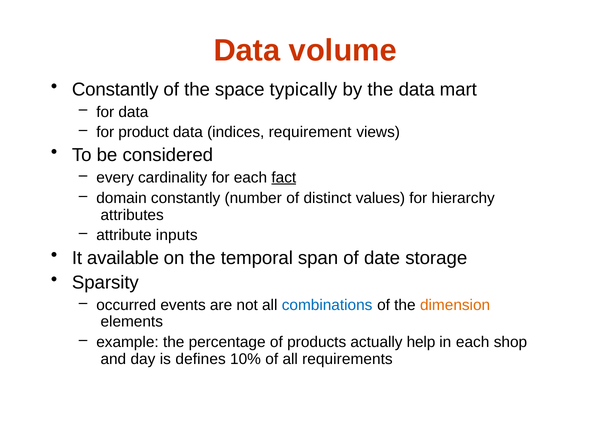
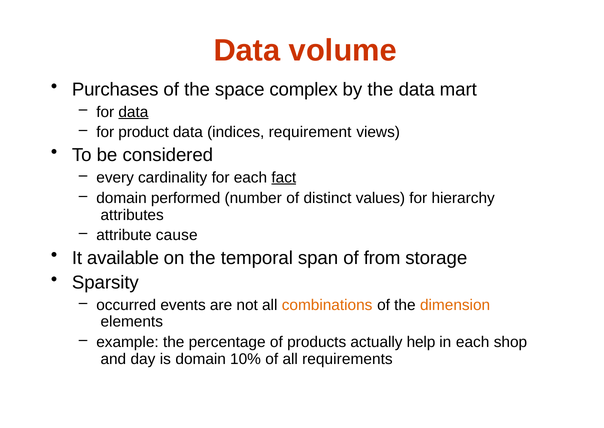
Constantly at (115, 89): Constantly -> Purchases
typically: typically -> complex
data at (133, 112) underline: none -> present
domain constantly: constantly -> performed
inputs: inputs -> cause
date: date -> from
combinations colour: blue -> orange
is defines: defines -> domain
